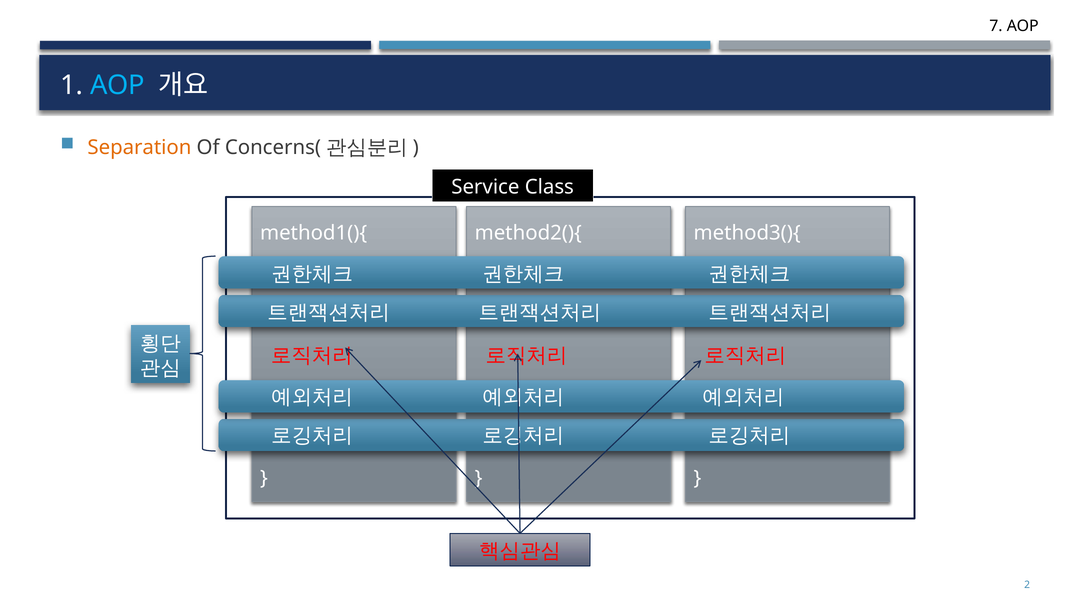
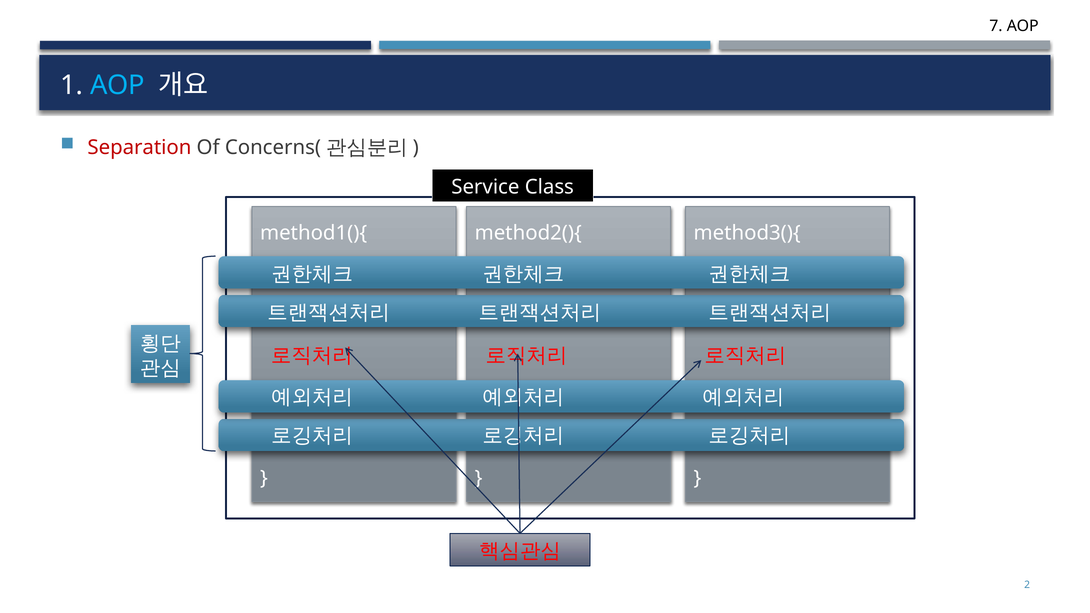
Separation colour: orange -> red
